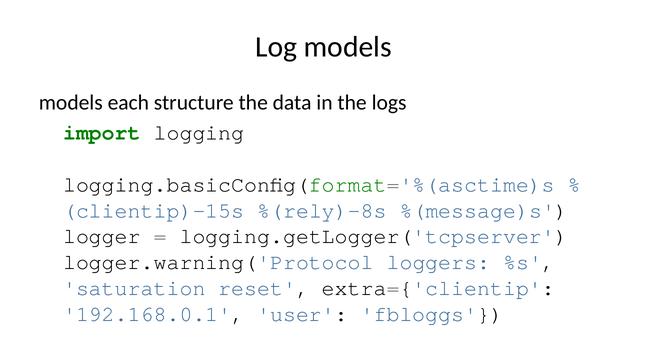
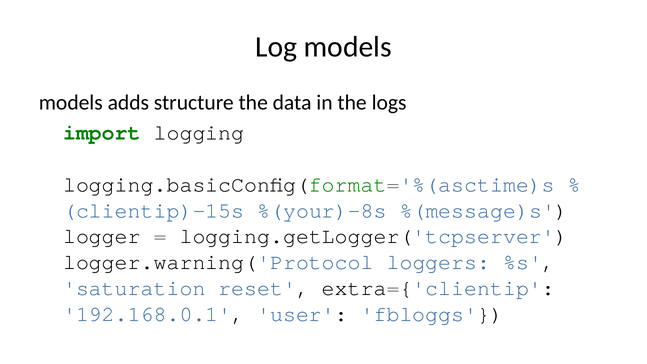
each: each -> adds
%(rely)-8s: %(rely)-8s -> %(your)-8s
